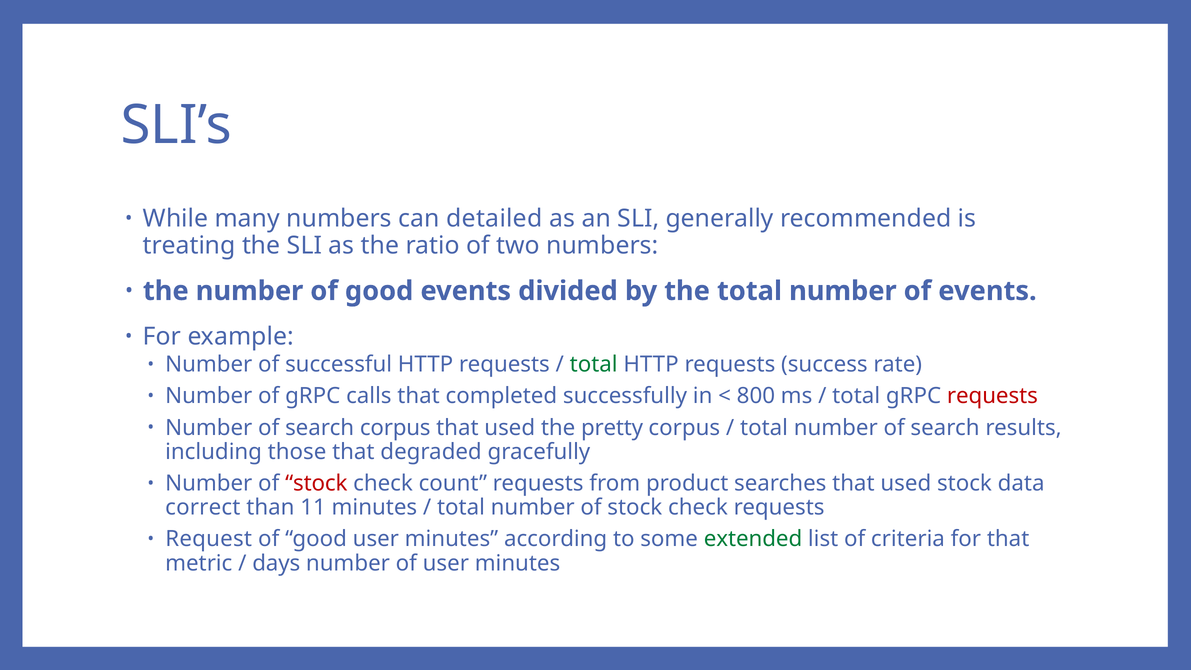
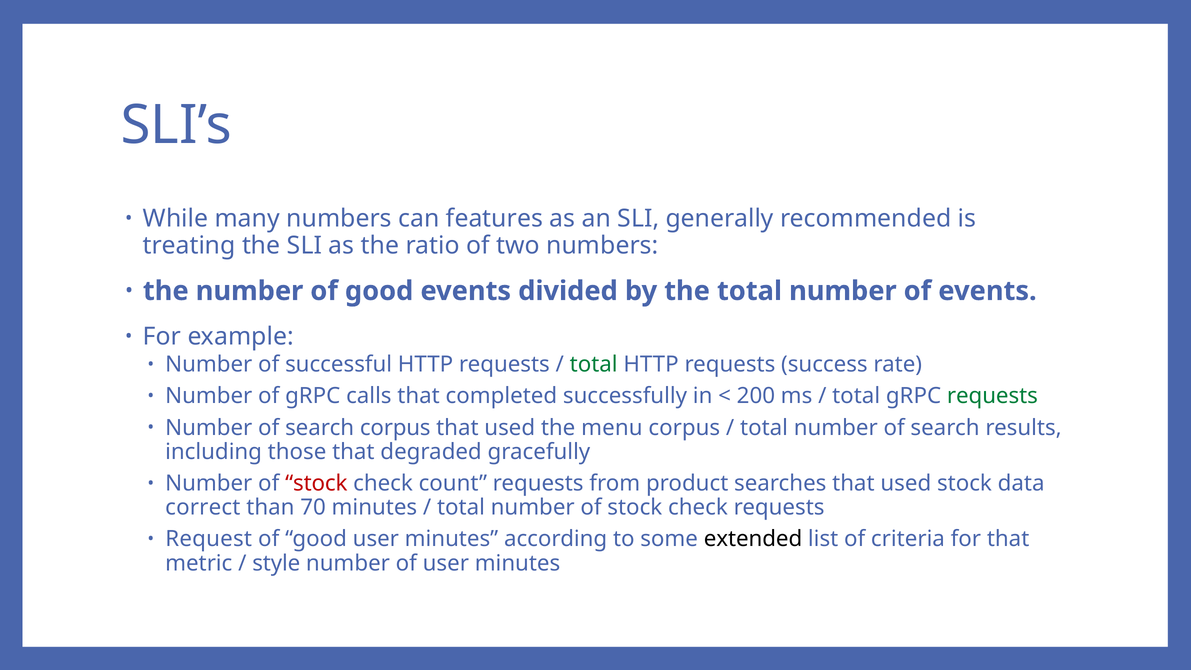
detailed: detailed -> features
800: 800 -> 200
requests at (992, 396) colour: red -> green
pretty: pretty -> menu
11: 11 -> 70
extended colour: green -> black
days: days -> style
